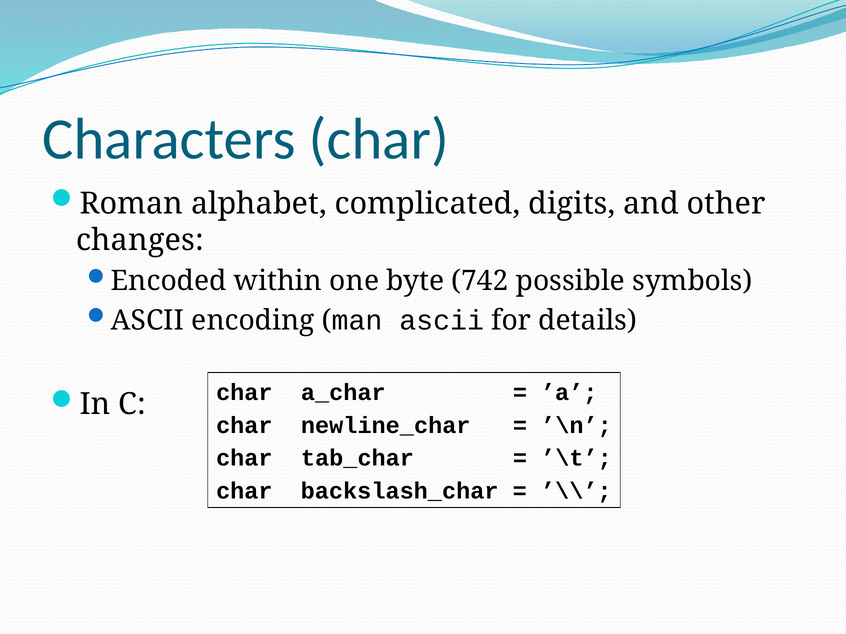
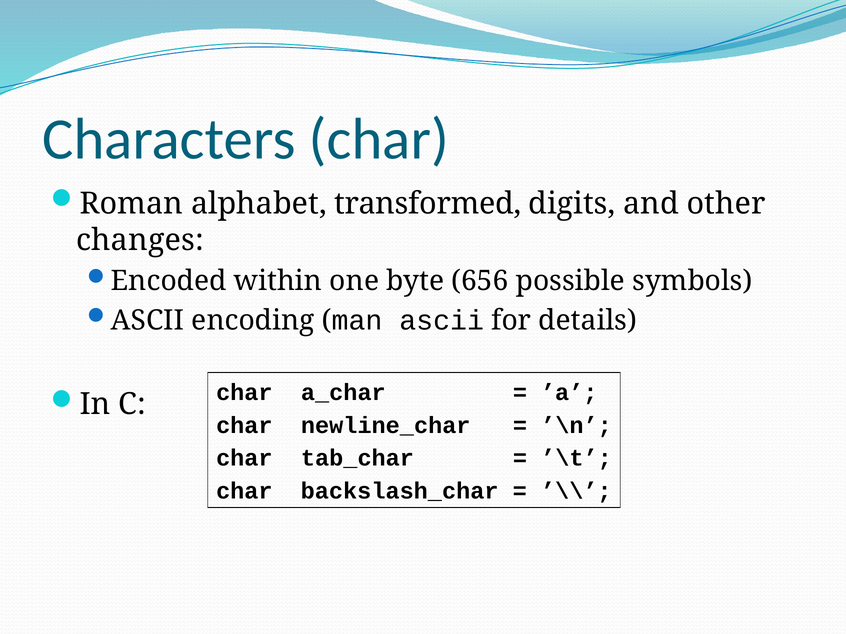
complicated: complicated -> transformed
742: 742 -> 656
